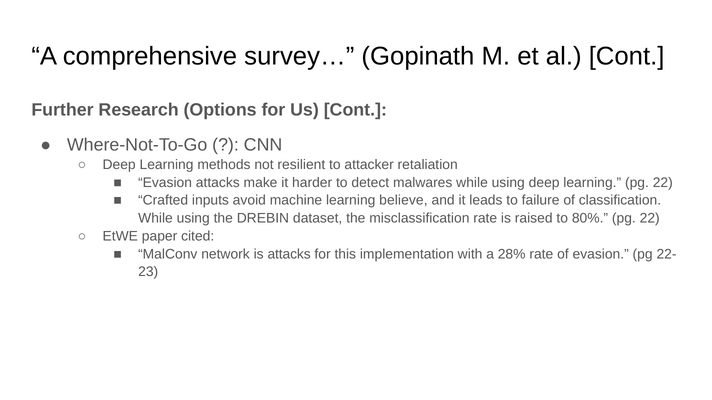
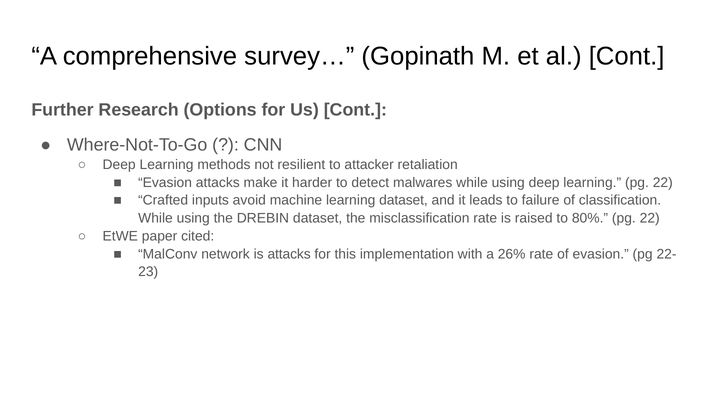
learning believe: believe -> dataset
28%: 28% -> 26%
